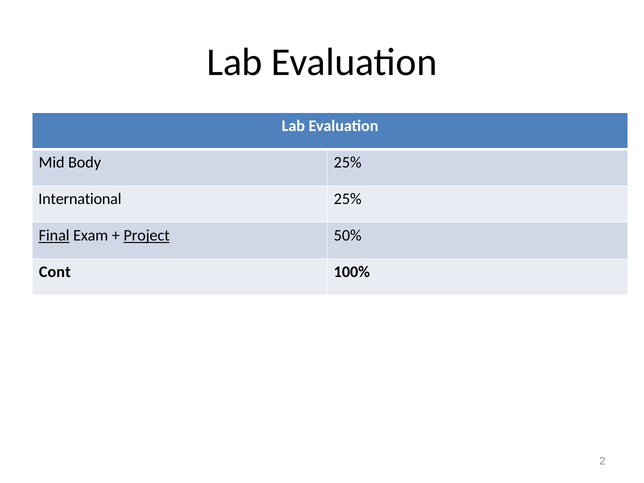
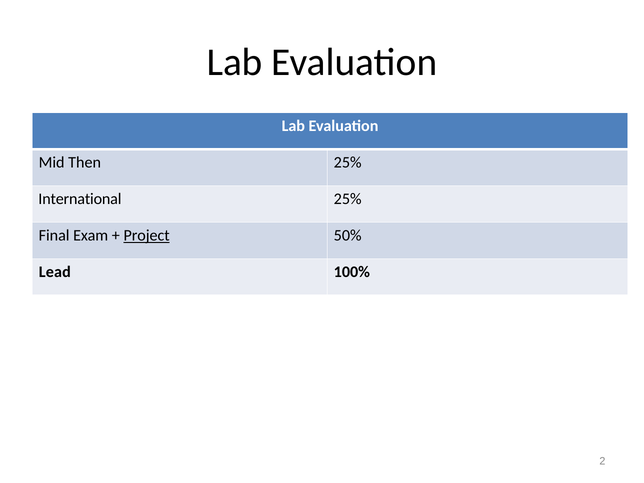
Body: Body -> Then
Final underline: present -> none
Cont: Cont -> Lead
